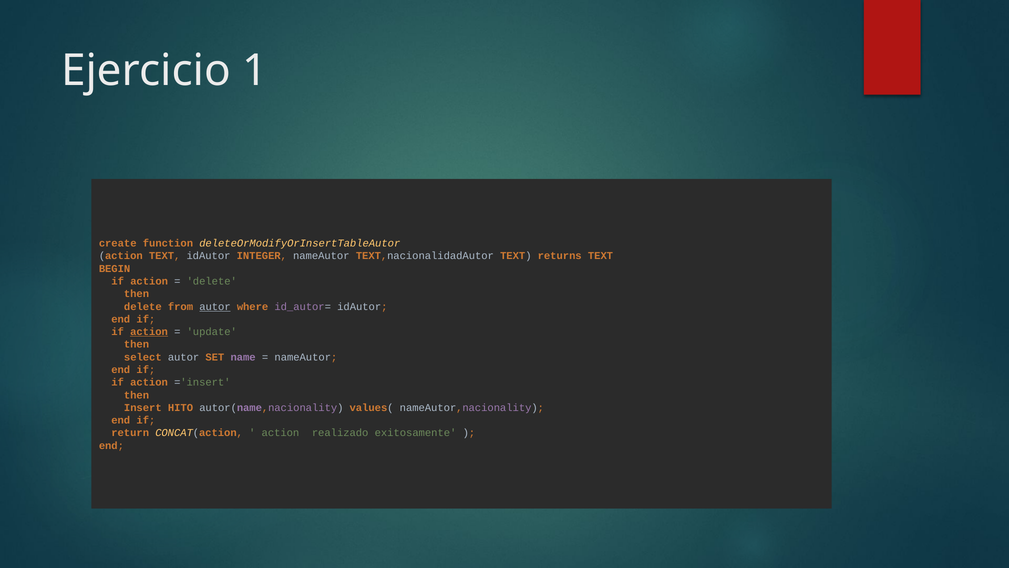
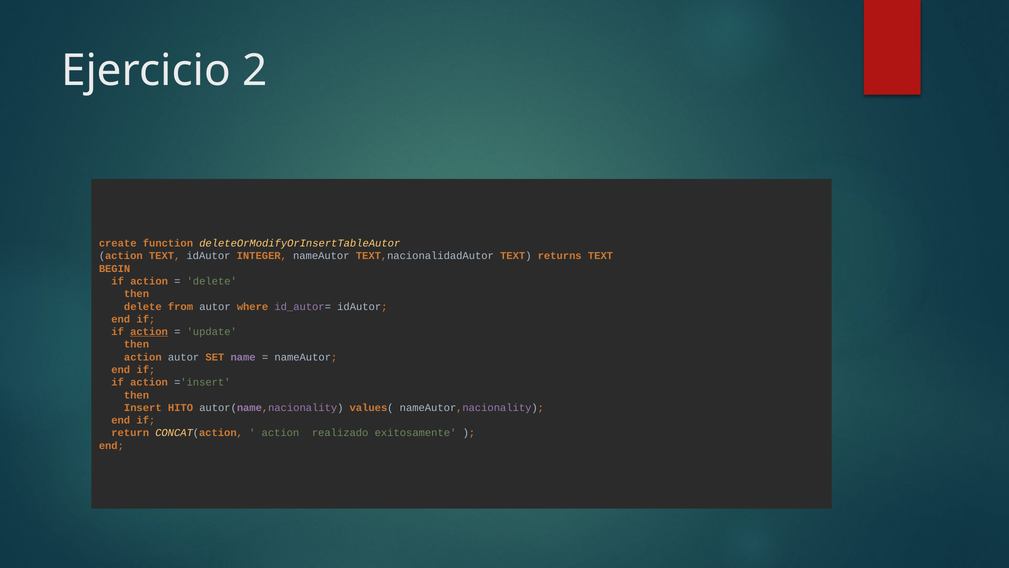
1: 1 -> 2
autor at (215, 306) underline: present -> none
select at (143, 357): select -> action
